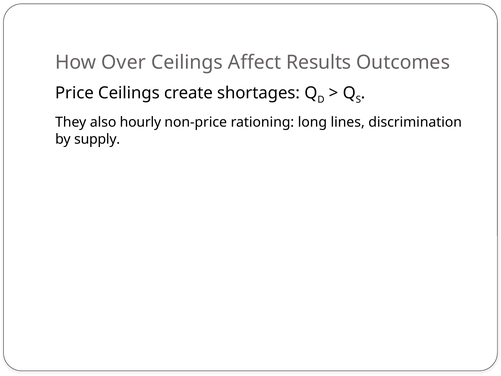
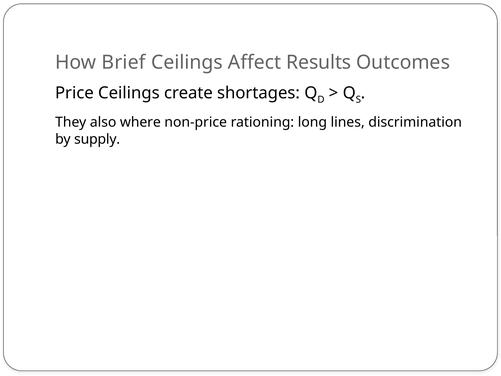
Over: Over -> Brief
hourly: hourly -> where
